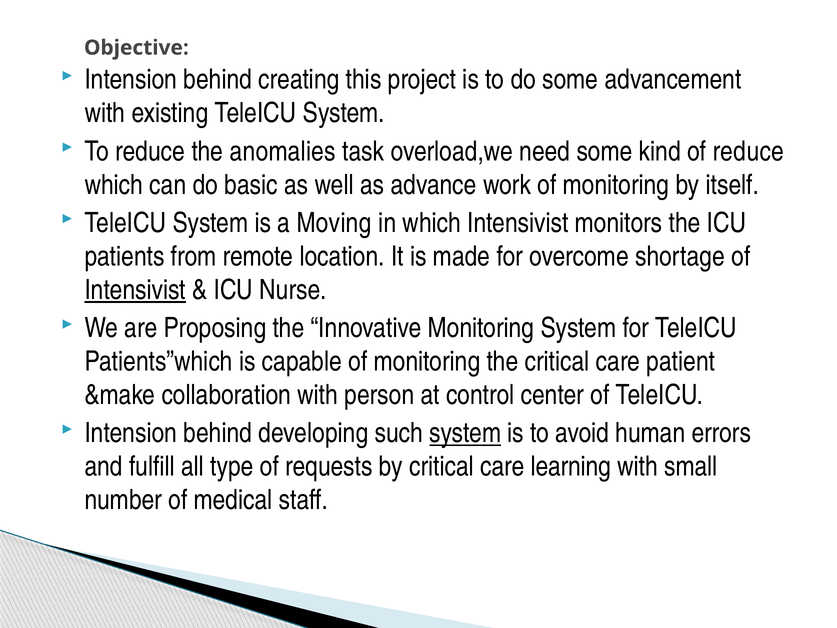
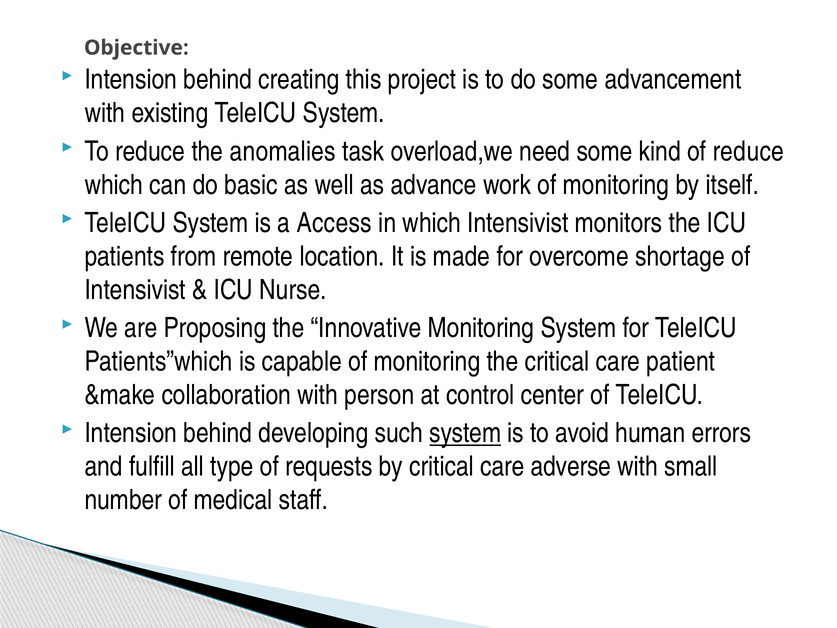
Moving: Moving -> Access
Intensivist at (135, 290) underline: present -> none
learning: learning -> adverse
